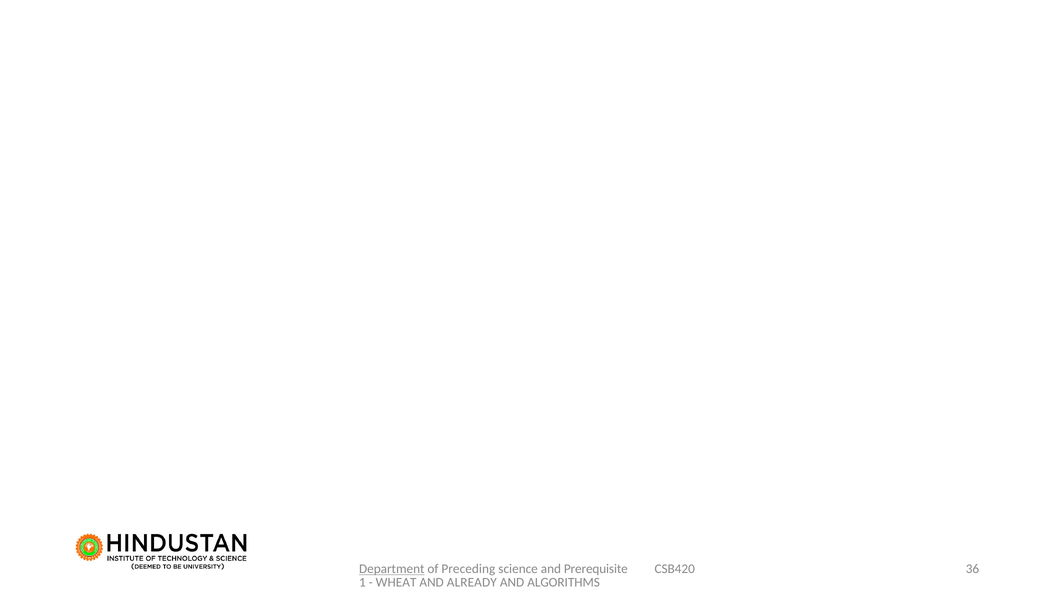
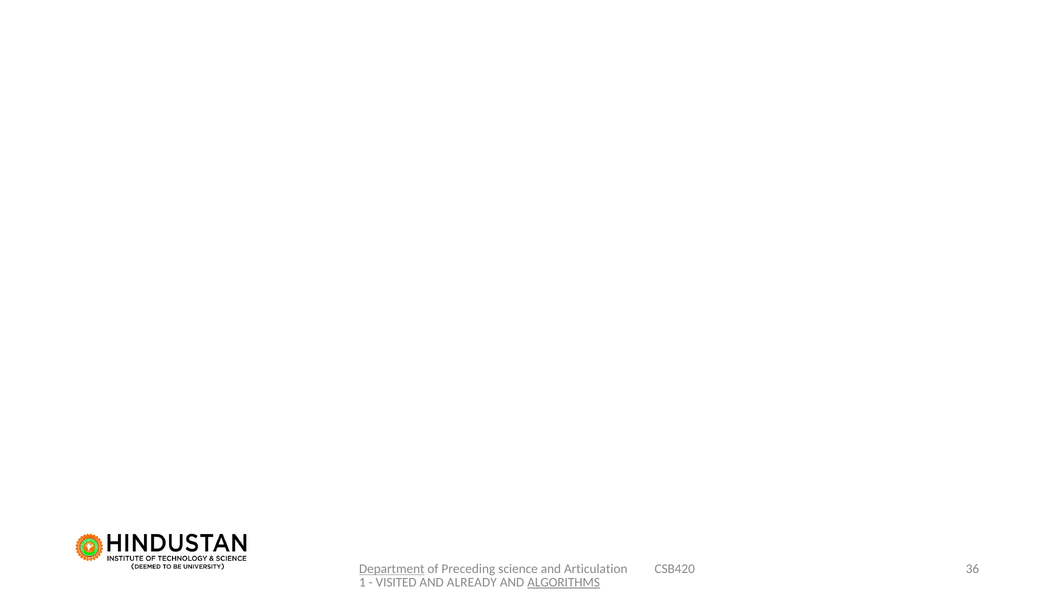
Prerequisite: Prerequisite -> Articulation
WHEAT: WHEAT -> VISITED
ALGORITHMS underline: none -> present
